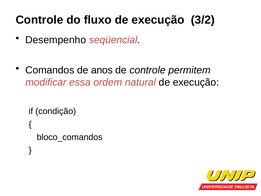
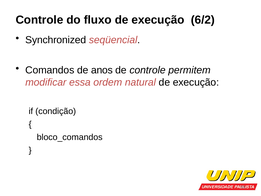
3/2: 3/2 -> 6/2
Desempenho: Desempenho -> Synchronized
